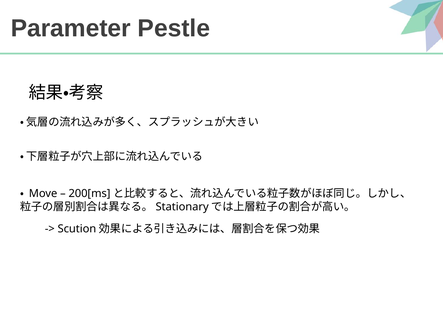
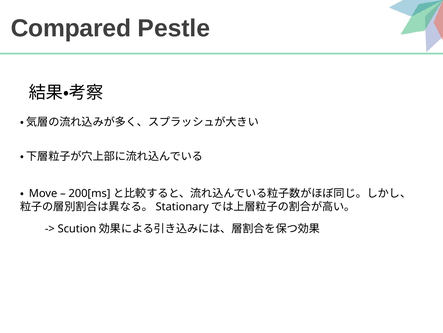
Parameter: Parameter -> Compared
